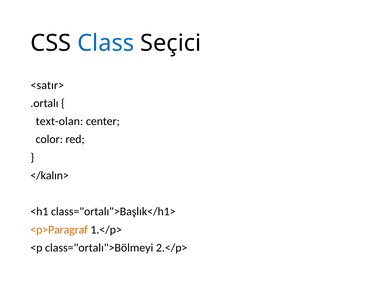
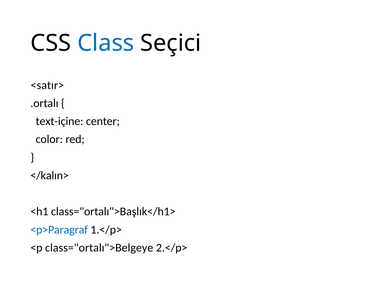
text-olan: text-olan -> text-içine
<p>Paragraf colour: orange -> blue
class="ortalı">Bölmeyi: class="ortalı">Bölmeyi -> class="ortalı">Belgeye
